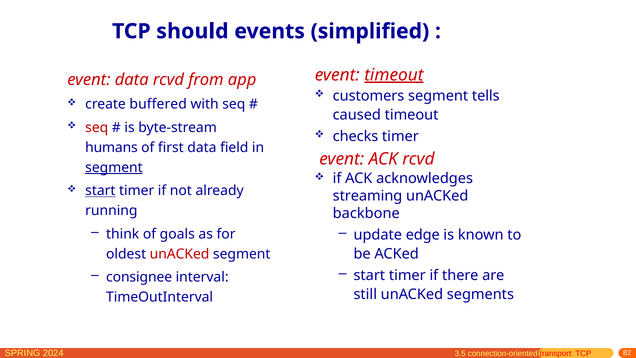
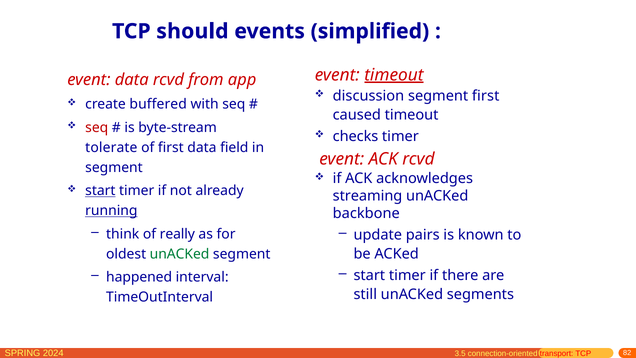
customers: customers -> discussion
segment tells: tells -> first
humans: humans -> tolerate
segment at (114, 167) underline: present -> none
running underline: none -> present
goals: goals -> really
edge: edge -> pairs
unACKed at (180, 254) colour: red -> green
consignee: consignee -> happened
